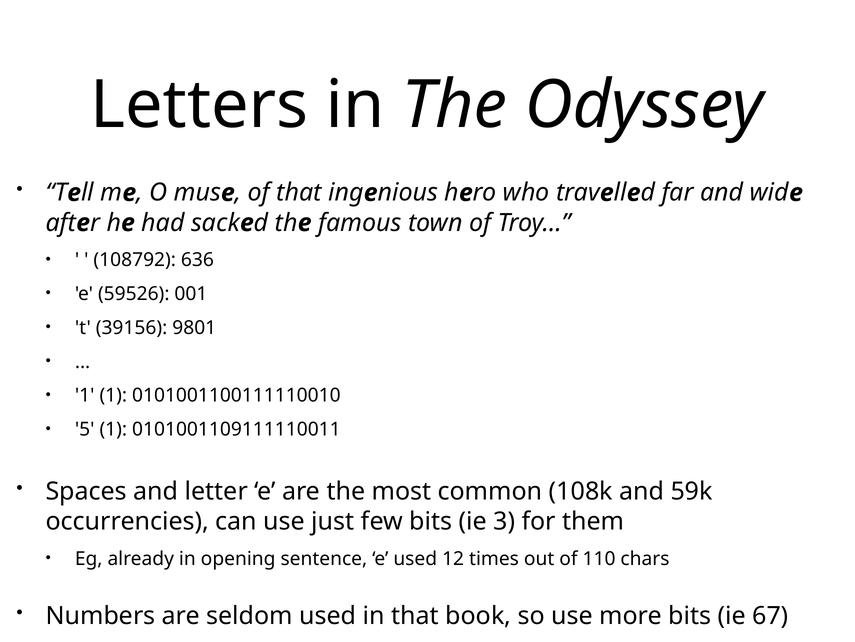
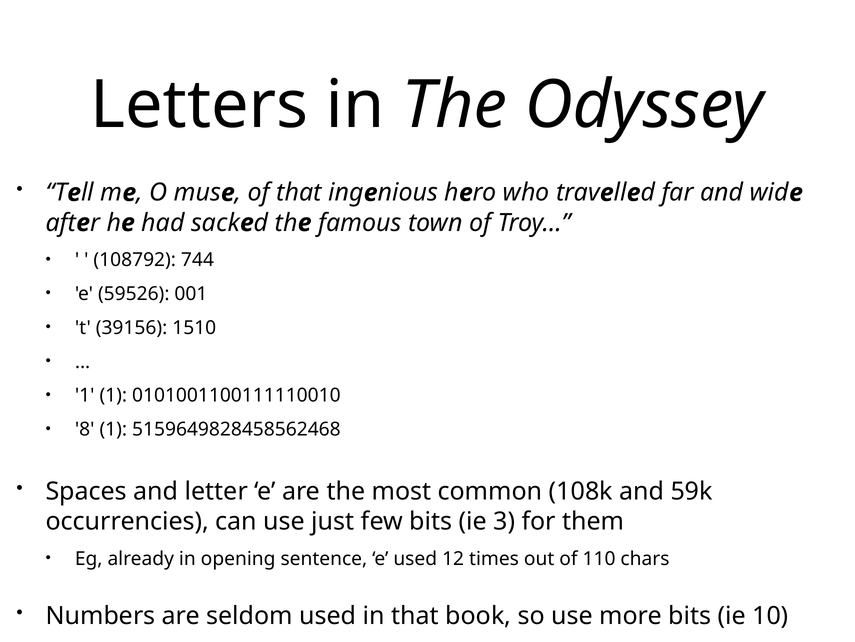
636: 636 -> 744
9801: 9801 -> 1510
5: 5 -> 8
0101001109111110011: 0101001109111110011 -> 5159649828458562468
67: 67 -> 10
